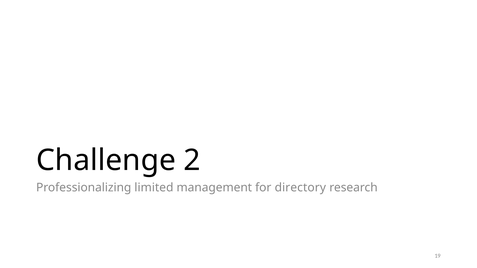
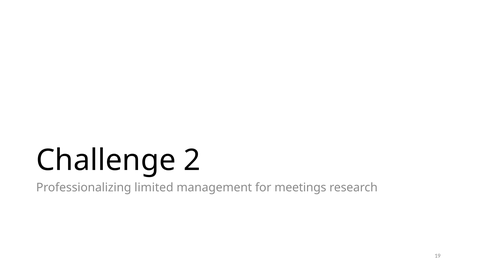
directory: directory -> meetings
